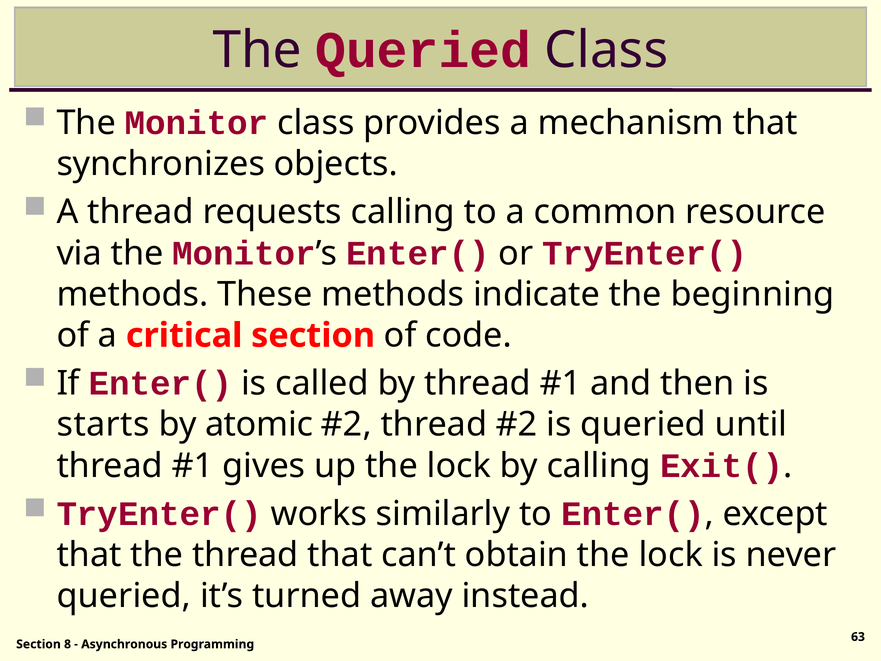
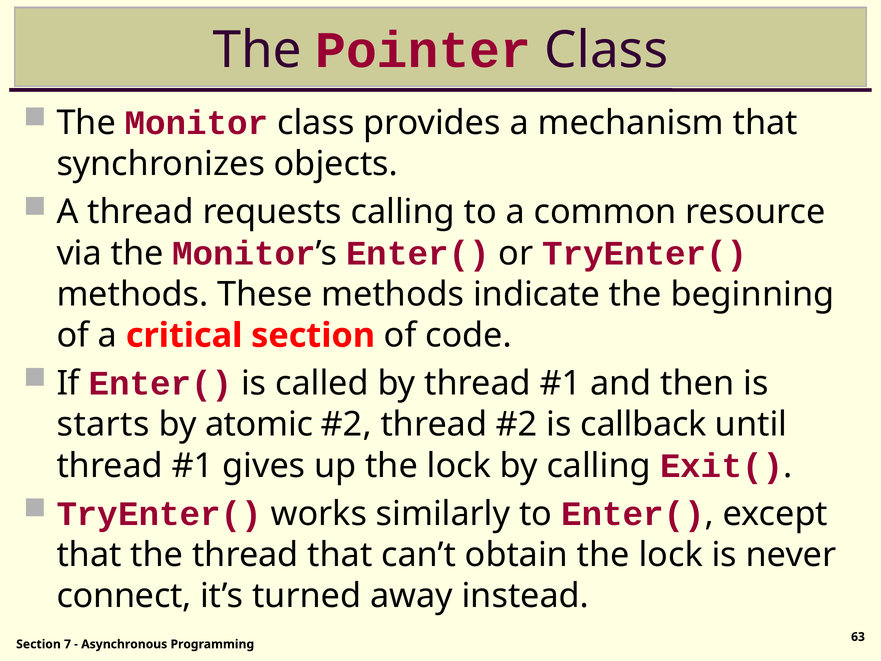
The Queried: Queried -> Pointer
is queried: queried -> callback
queried at (124, 596): queried -> connect
8: 8 -> 7
